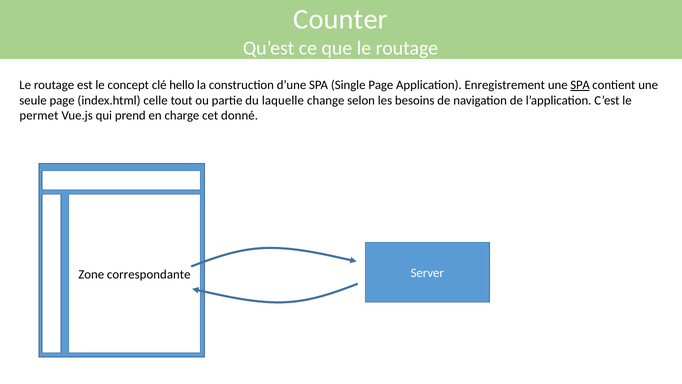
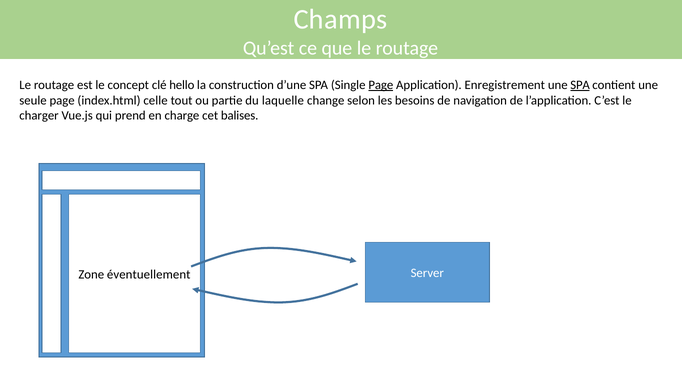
Counter: Counter -> Champs
Page at (381, 85) underline: none -> present
permet: permet -> charger
donné: donné -> balises
correspondante: correspondante -> éventuellement
